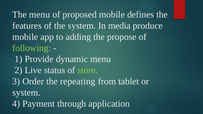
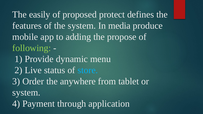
The menu: menu -> easily
proposed mobile: mobile -> protect
store colour: light green -> light blue
repeating: repeating -> anywhere
